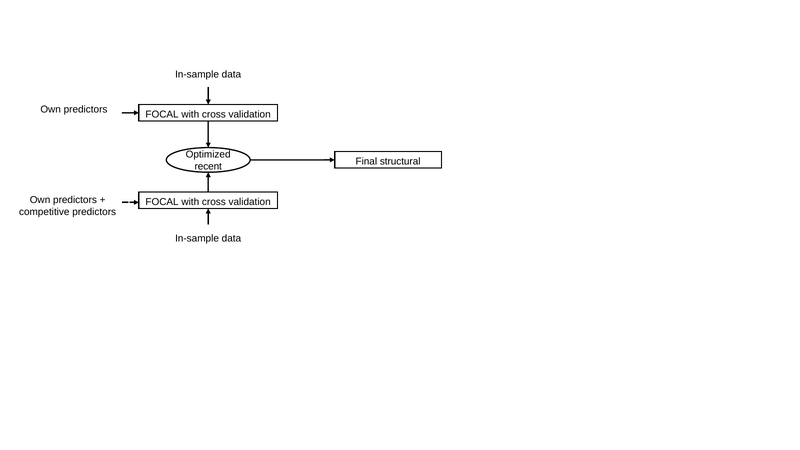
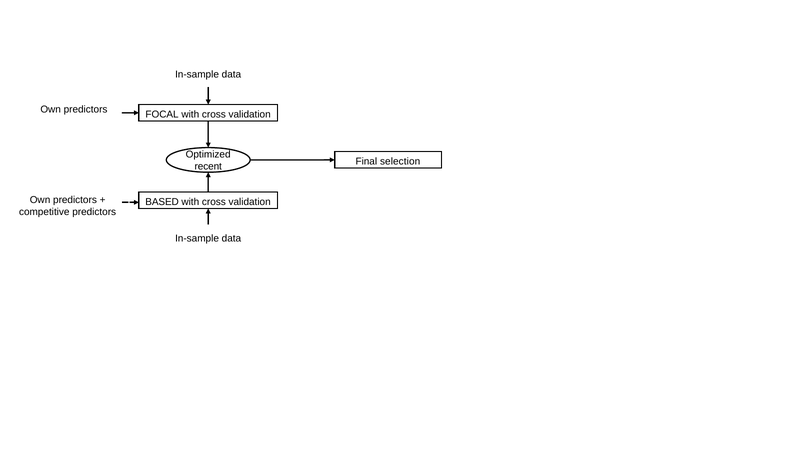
structural: structural -> selection
FOCAL at (162, 202): FOCAL -> BASED
